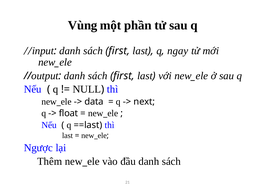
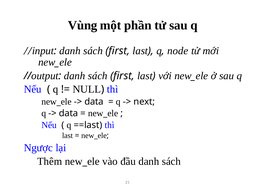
ngay: ngay -> node
float at (68, 113): float -> data
